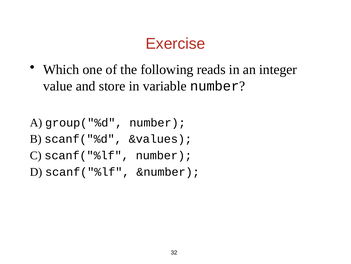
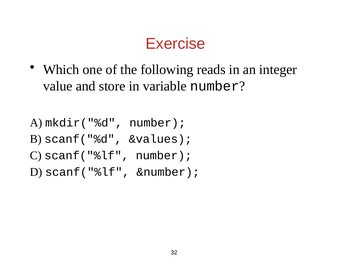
group("%d: group("%d -> mkdir("%d
